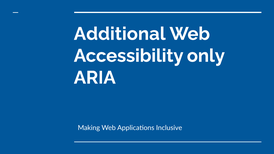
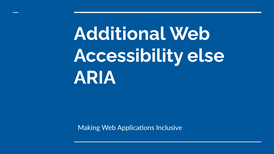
only: only -> else
